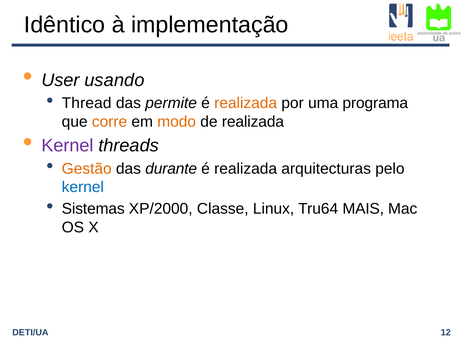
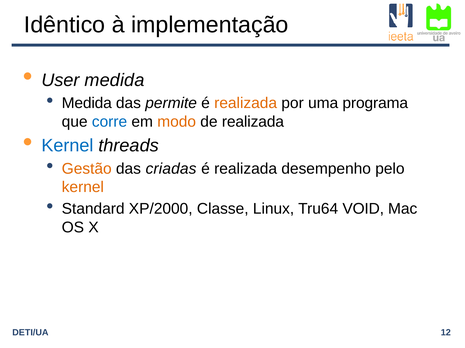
User usando: usando -> medida
Thread at (87, 103): Thread -> Medida
corre colour: orange -> blue
Kernel at (67, 146) colour: purple -> blue
durante: durante -> criadas
arquitecturas: arquitecturas -> desempenho
kernel at (83, 188) colour: blue -> orange
Sistemas: Sistemas -> Standard
MAIS: MAIS -> VOID
